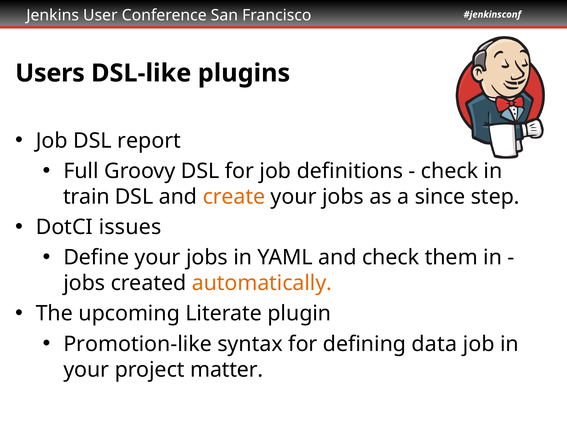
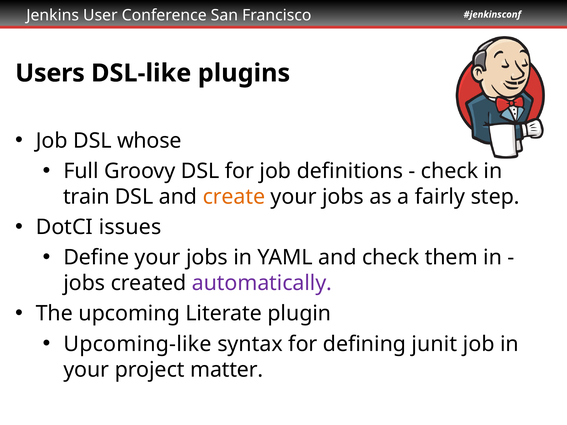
report: report -> whose
since: since -> fairly
automatically colour: orange -> purple
Promotion-like: Promotion-like -> Upcoming-like
data: data -> junit
